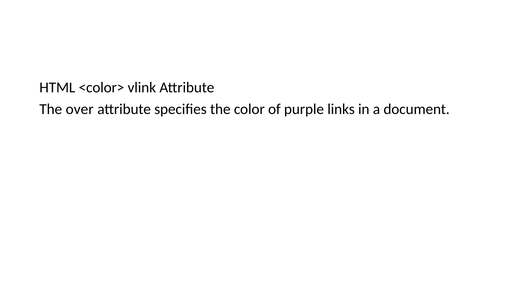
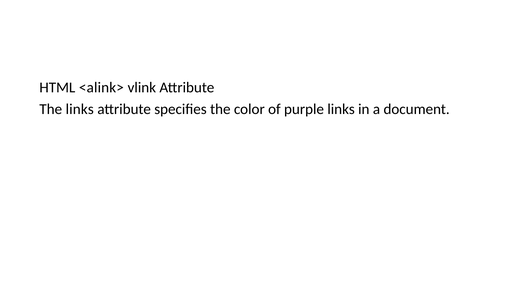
<color>: <color> -> <alink>
The over: over -> links
